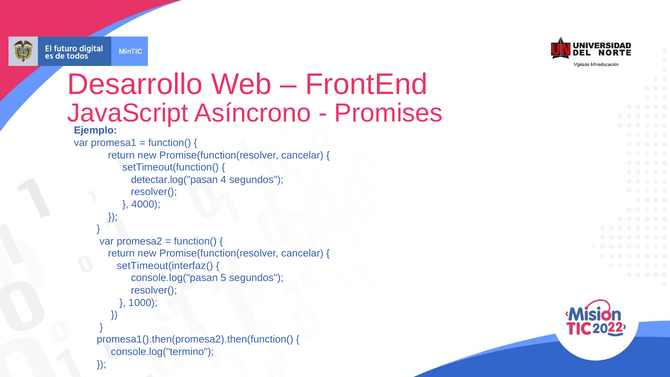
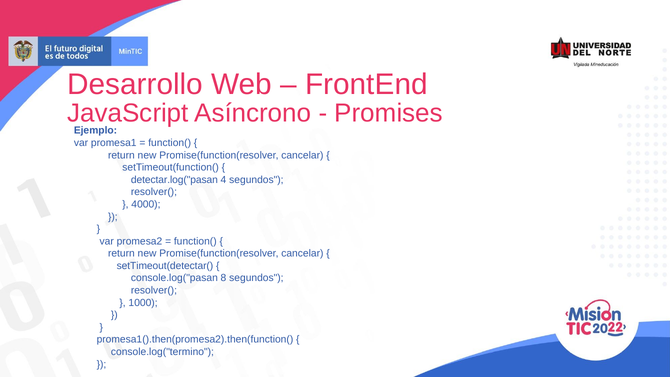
setTimeout(interfaz(: setTimeout(interfaz( -> setTimeout(detectar(
5: 5 -> 8
